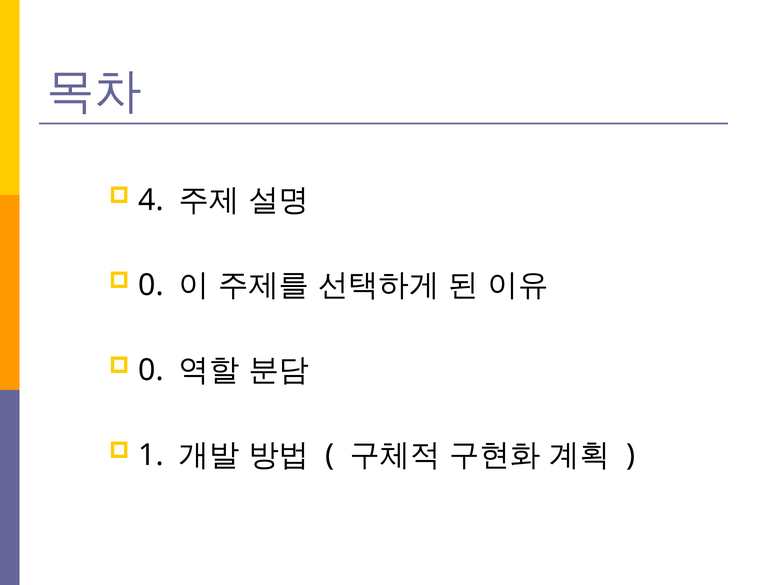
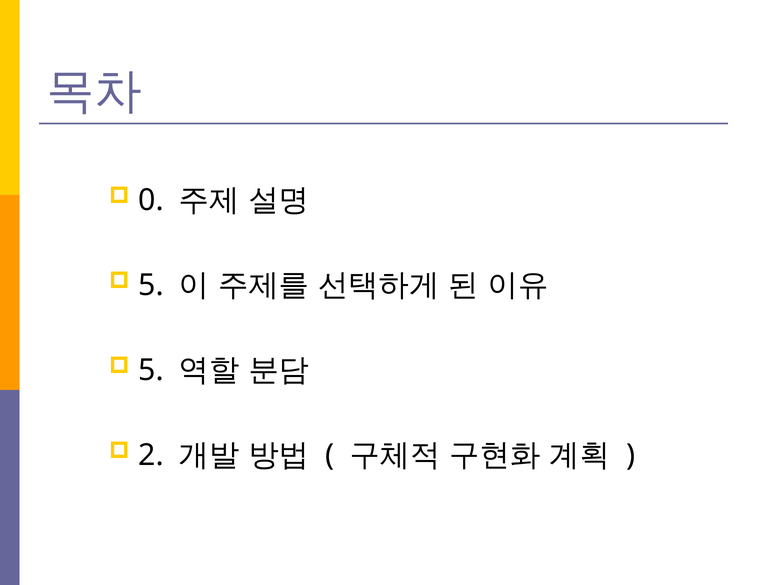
4: 4 -> 0
0 at (151, 285): 0 -> 5
0 at (151, 370): 0 -> 5
1: 1 -> 2
